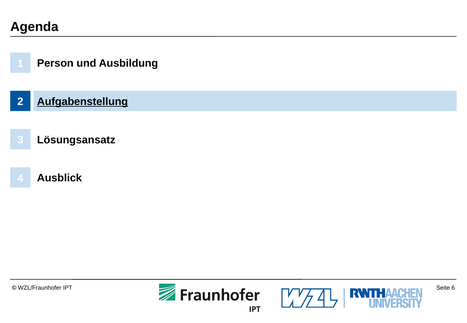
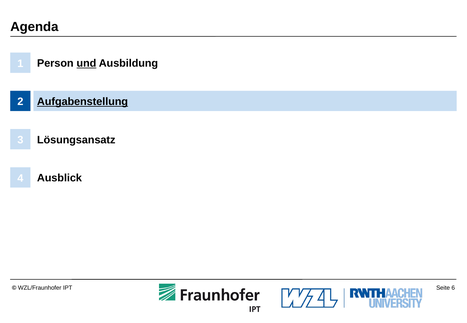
und underline: none -> present
